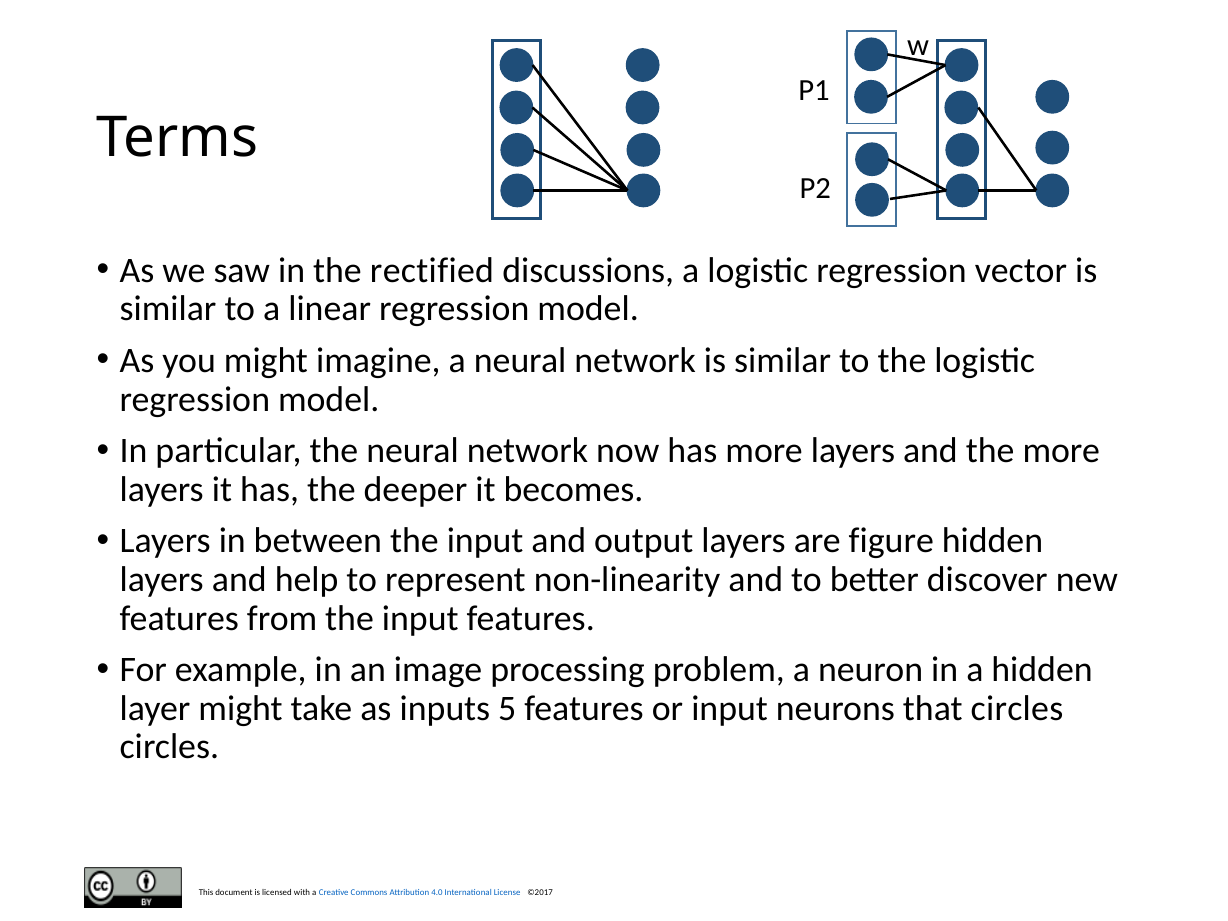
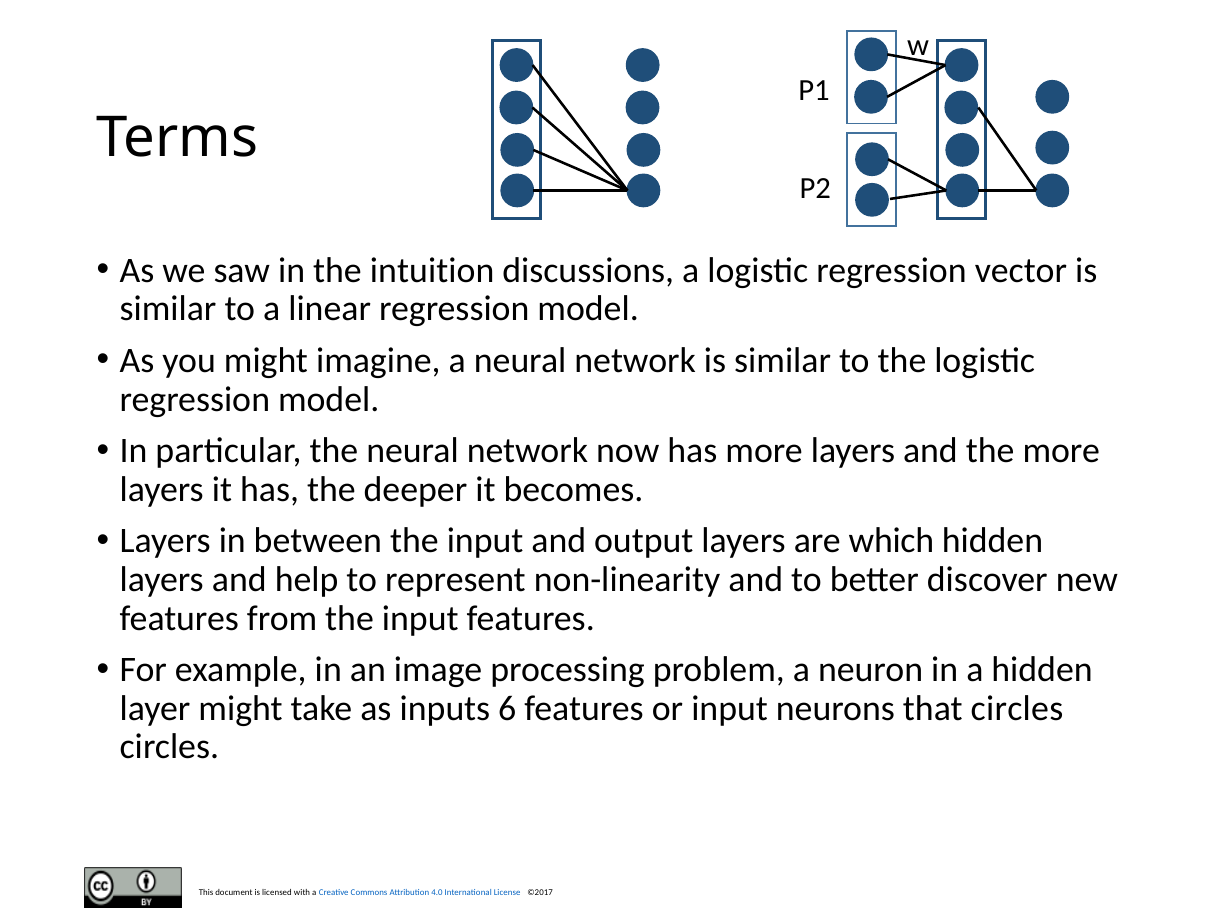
rectified: rectified -> intuition
figure: figure -> which
5: 5 -> 6
